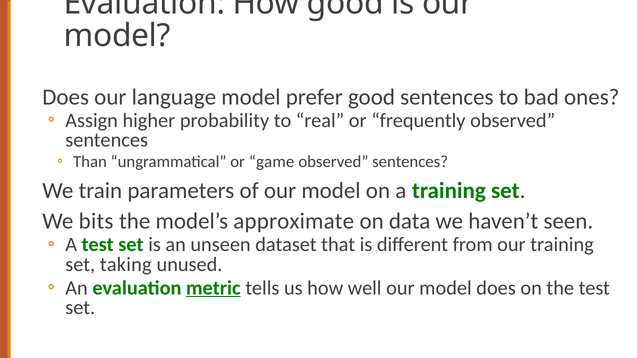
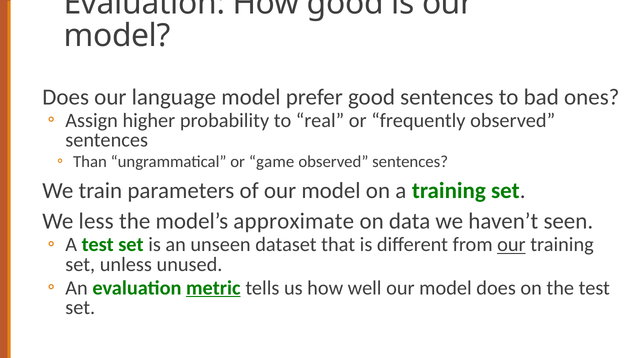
bits: bits -> less
our at (511, 245) underline: none -> present
taking: taking -> unless
